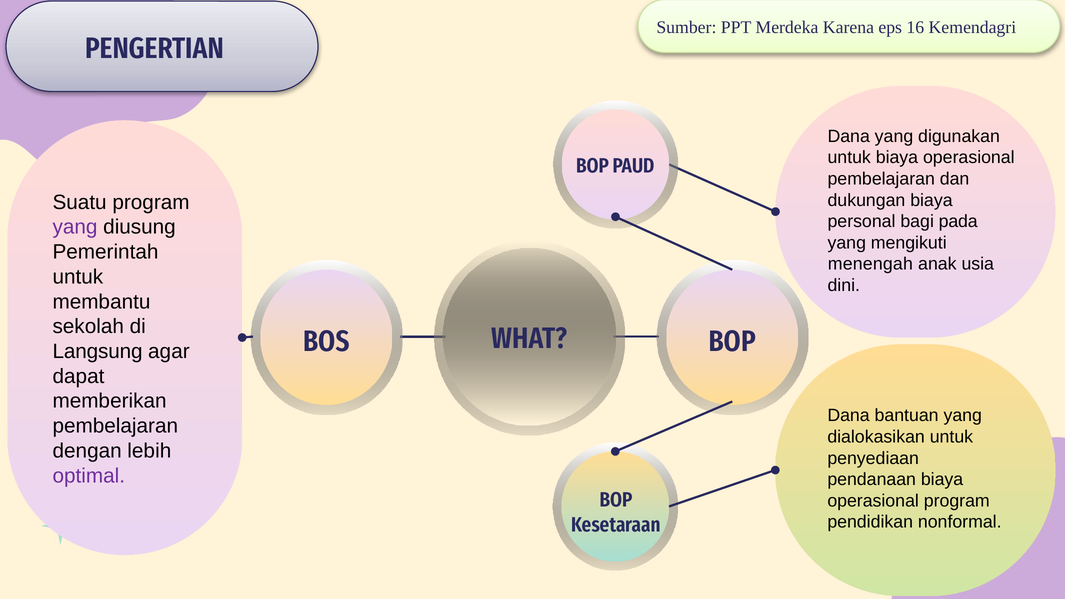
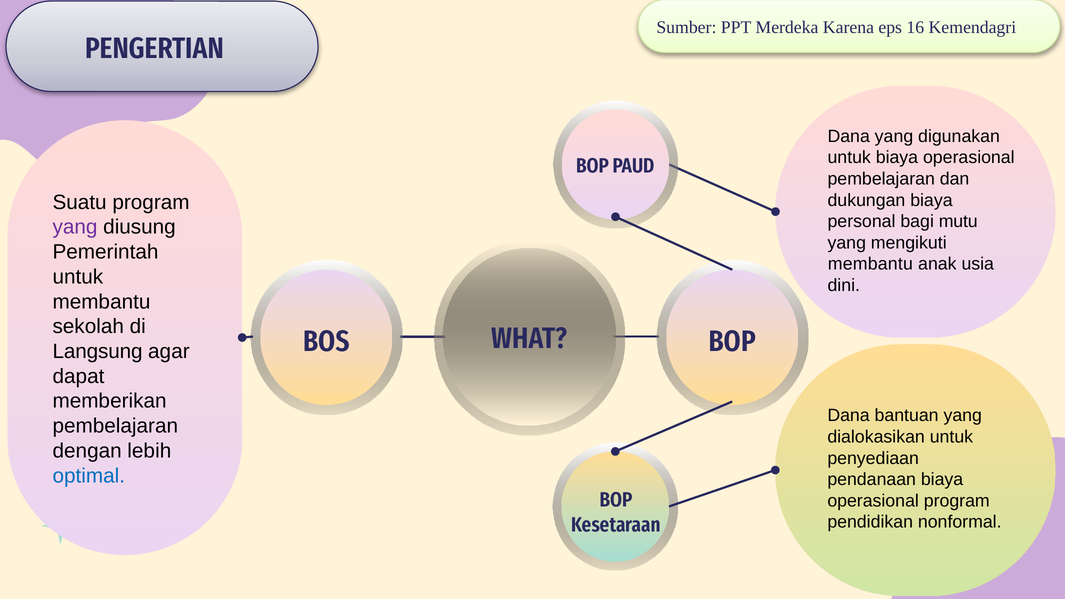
pada: pada -> mutu
menengah at (870, 264): menengah -> membantu
optimal colour: purple -> blue
